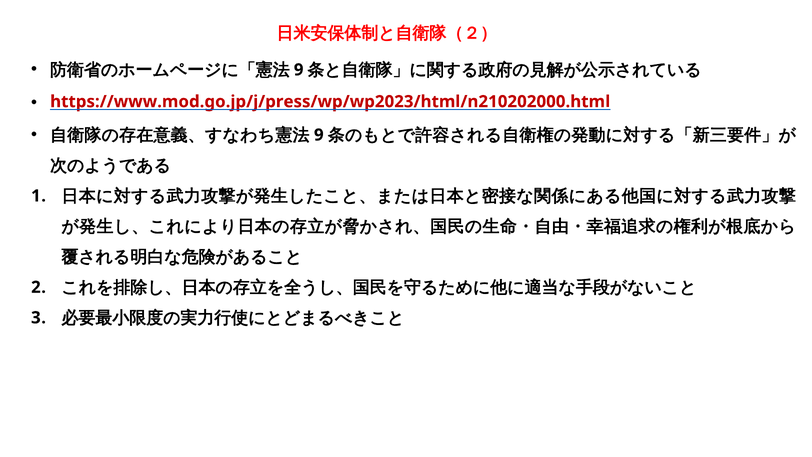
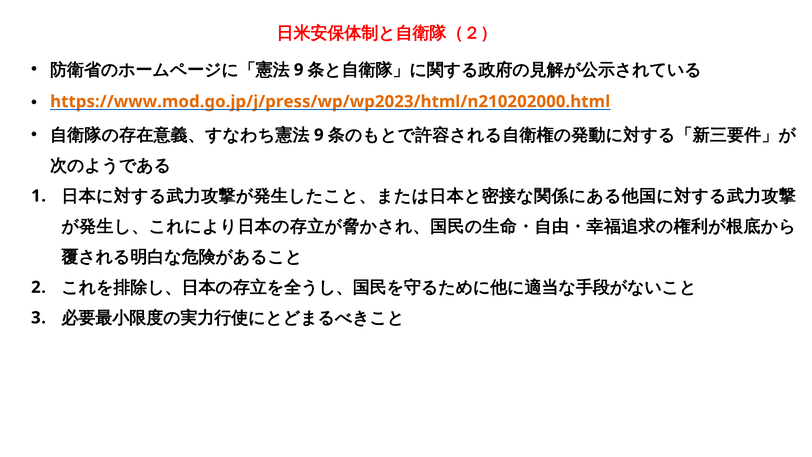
https://www.mod.go.jp/j/press/wp/wp2023/html/n210202000.html colour: red -> orange
